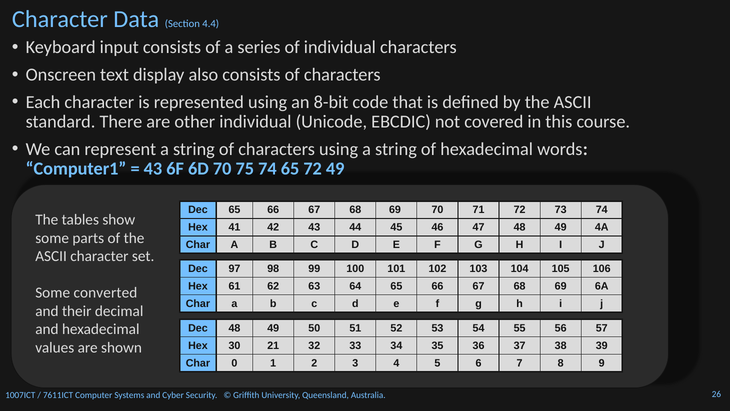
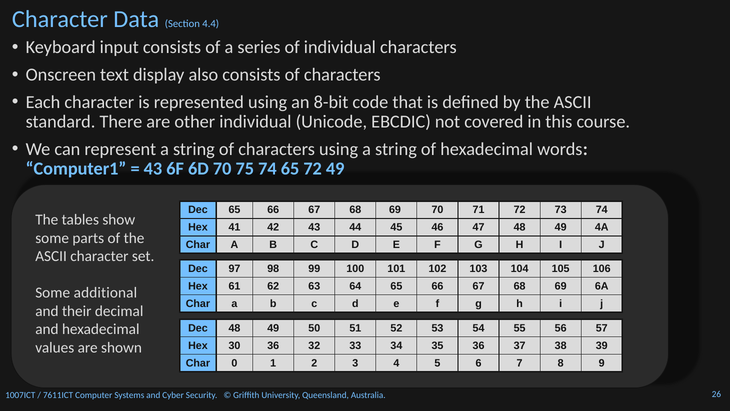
converted: converted -> additional
30 21: 21 -> 36
